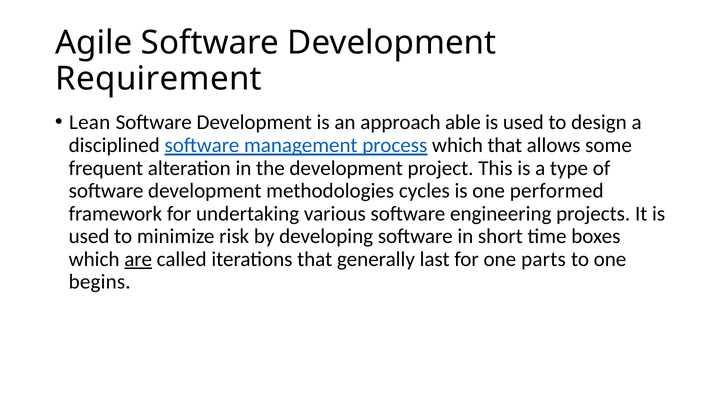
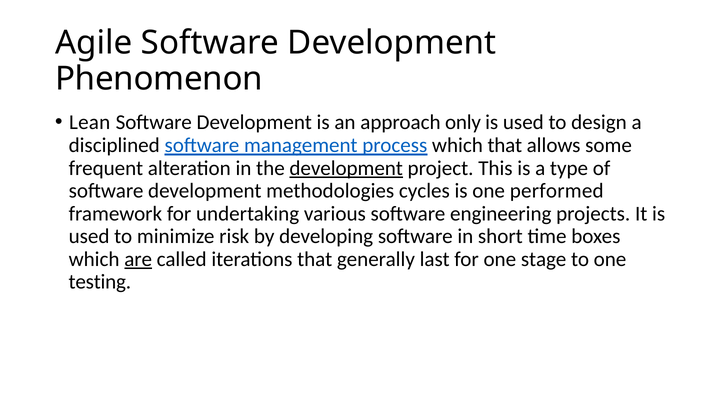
Requirement: Requirement -> Phenomenon
able: able -> only
development at (346, 168) underline: none -> present
parts: parts -> stage
begins: begins -> testing
